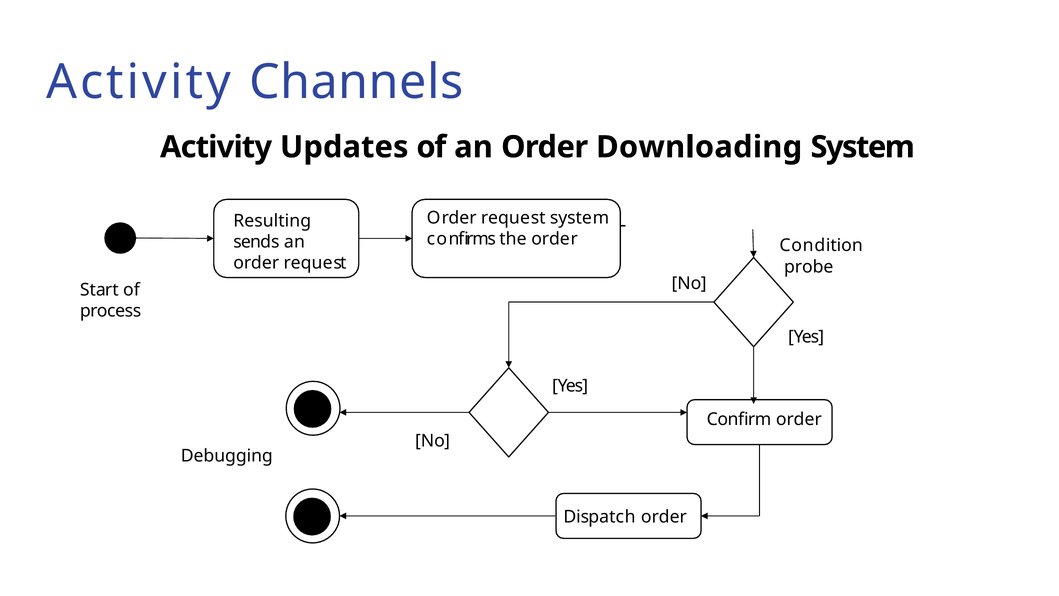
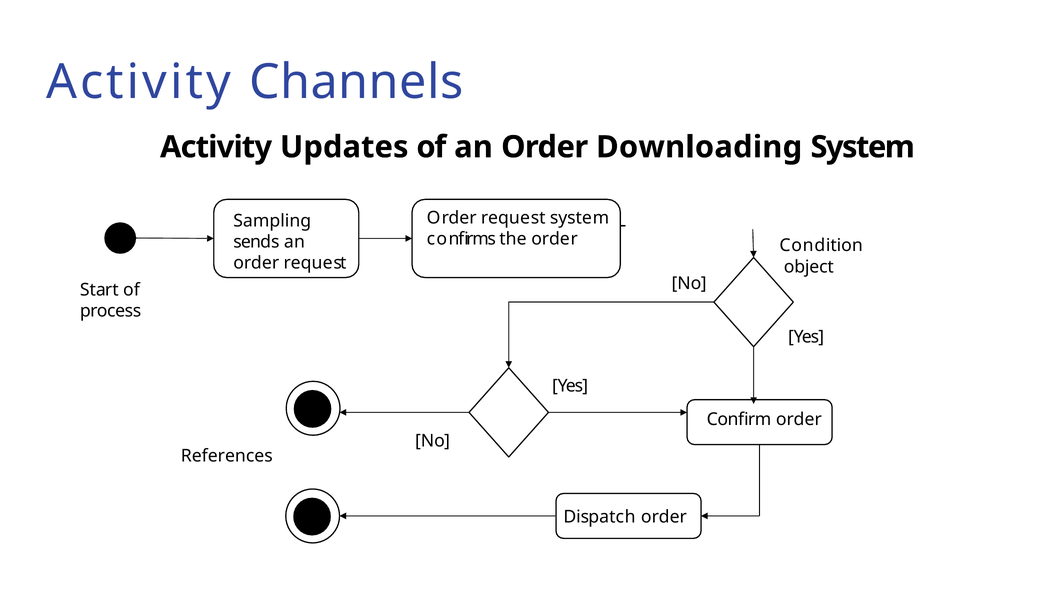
Resulting: Resulting -> Sampling
probe: probe -> object
Debugging: Debugging -> References
